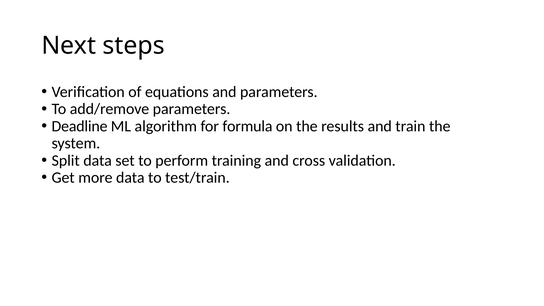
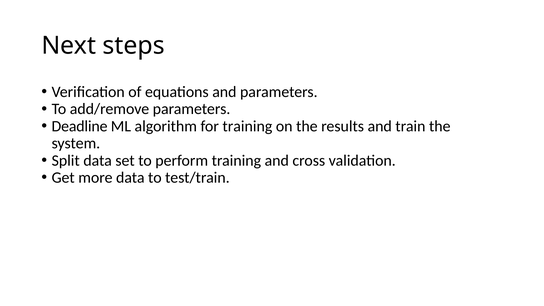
for formula: formula -> training
